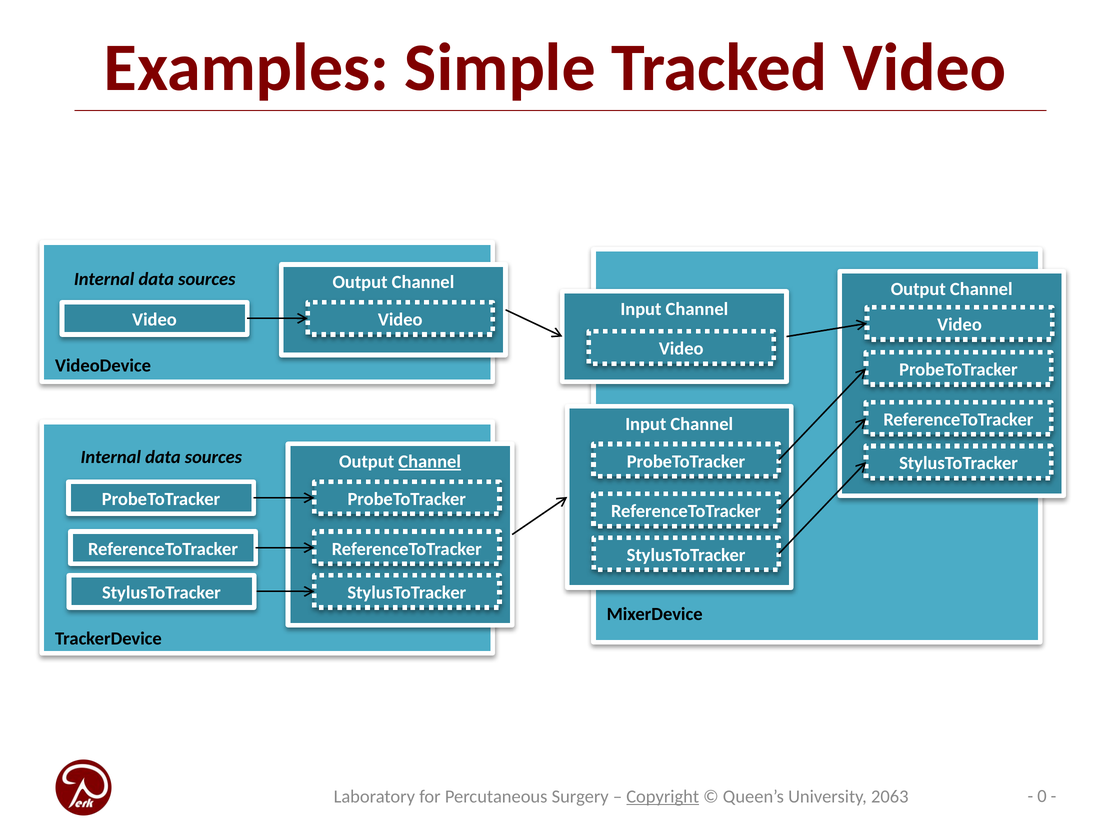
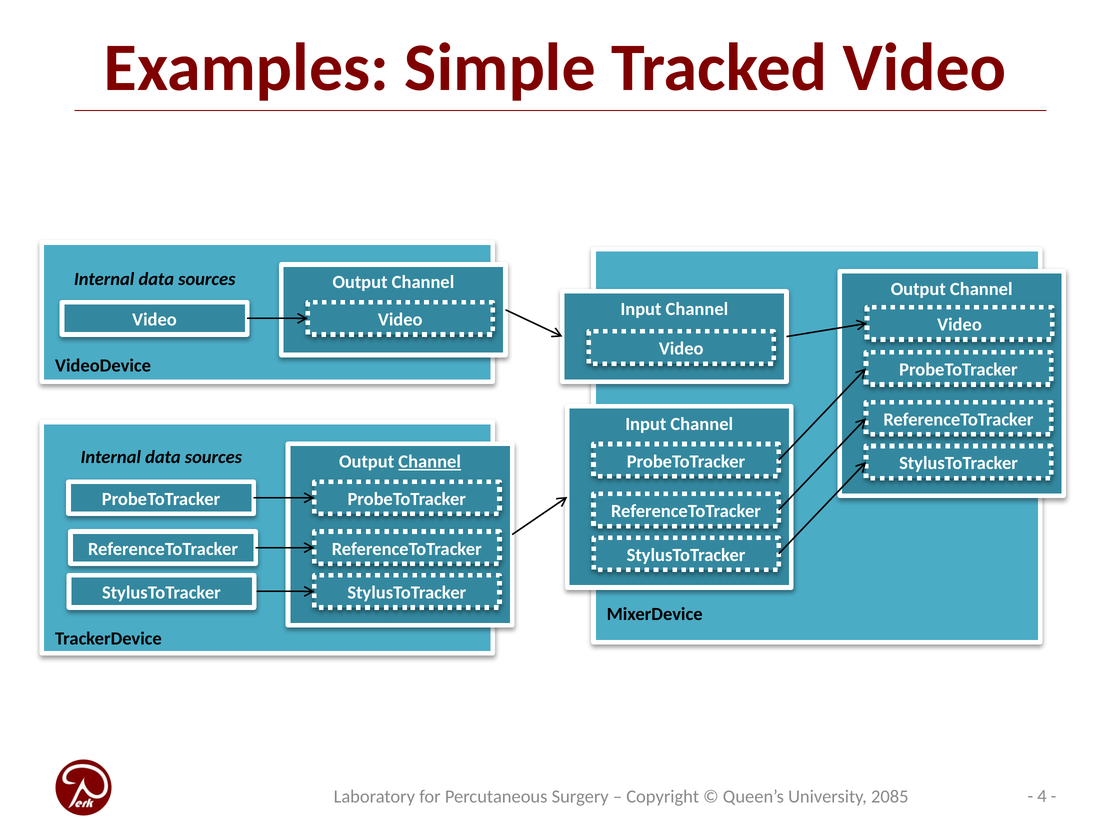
0: 0 -> 4
Copyright underline: present -> none
2063: 2063 -> 2085
